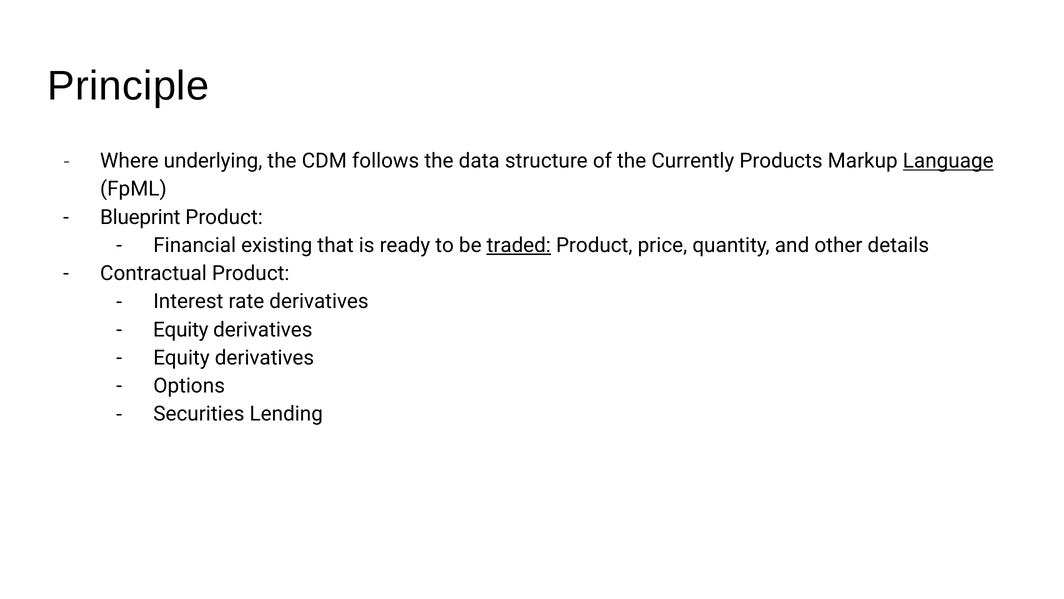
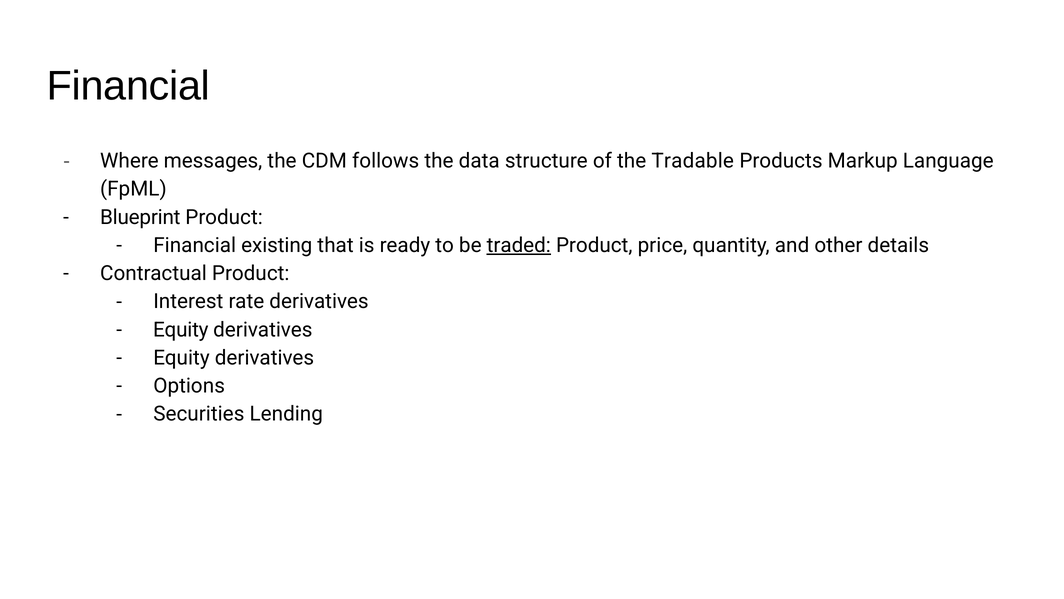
Principle at (128, 86): Principle -> Financial
underlying: underlying -> messages
Currently: Currently -> Tradable
Language underline: present -> none
